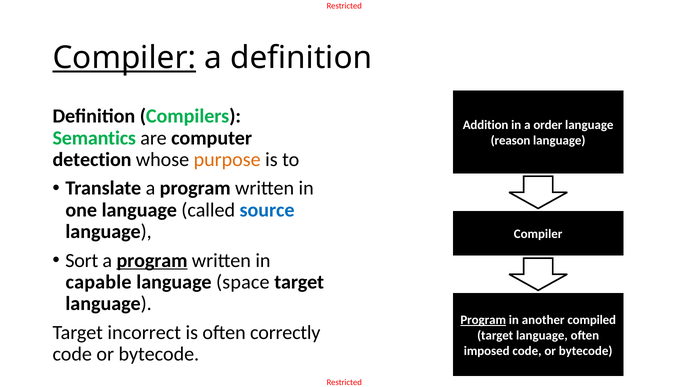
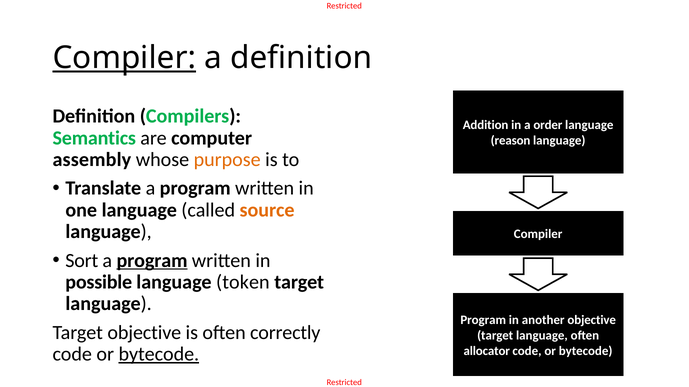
detection: detection -> assembly
source colour: blue -> orange
capable: capable -> possible
space: space -> token
Program at (483, 321) underline: present -> none
another compiled: compiled -> objective
Target incorrect: incorrect -> objective
imposed: imposed -> allocator
bytecode at (159, 355) underline: none -> present
